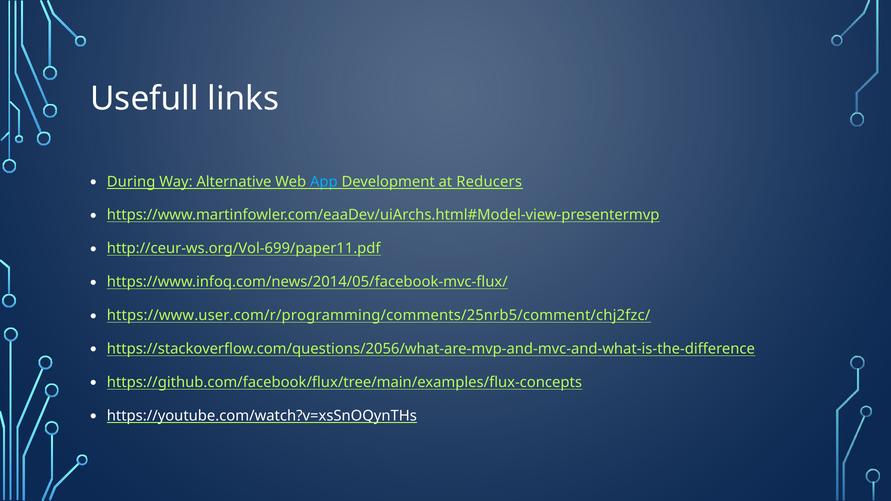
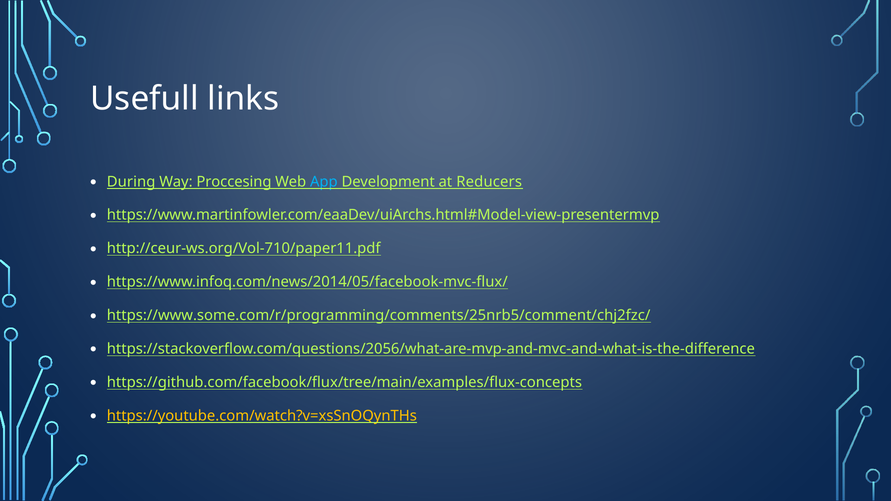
Alternative: Alternative -> Proccesing
http://ceur-ws.org/Vol-699/paper11.pdf: http://ceur-ws.org/Vol-699/paper11.pdf -> http://ceur-ws.org/Vol-710/paper11.pdf
https://www.user.com/r/programming/comments/25nrb5/comment/chj2fzc/: https://www.user.com/r/programming/comments/25nrb5/comment/chj2fzc/ -> https://www.some.com/r/programming/comments/25nrb5/comment/chj2fzc/
https://youtube.com/watch?v=xsSnOQynTHs colour: white -> yellow
